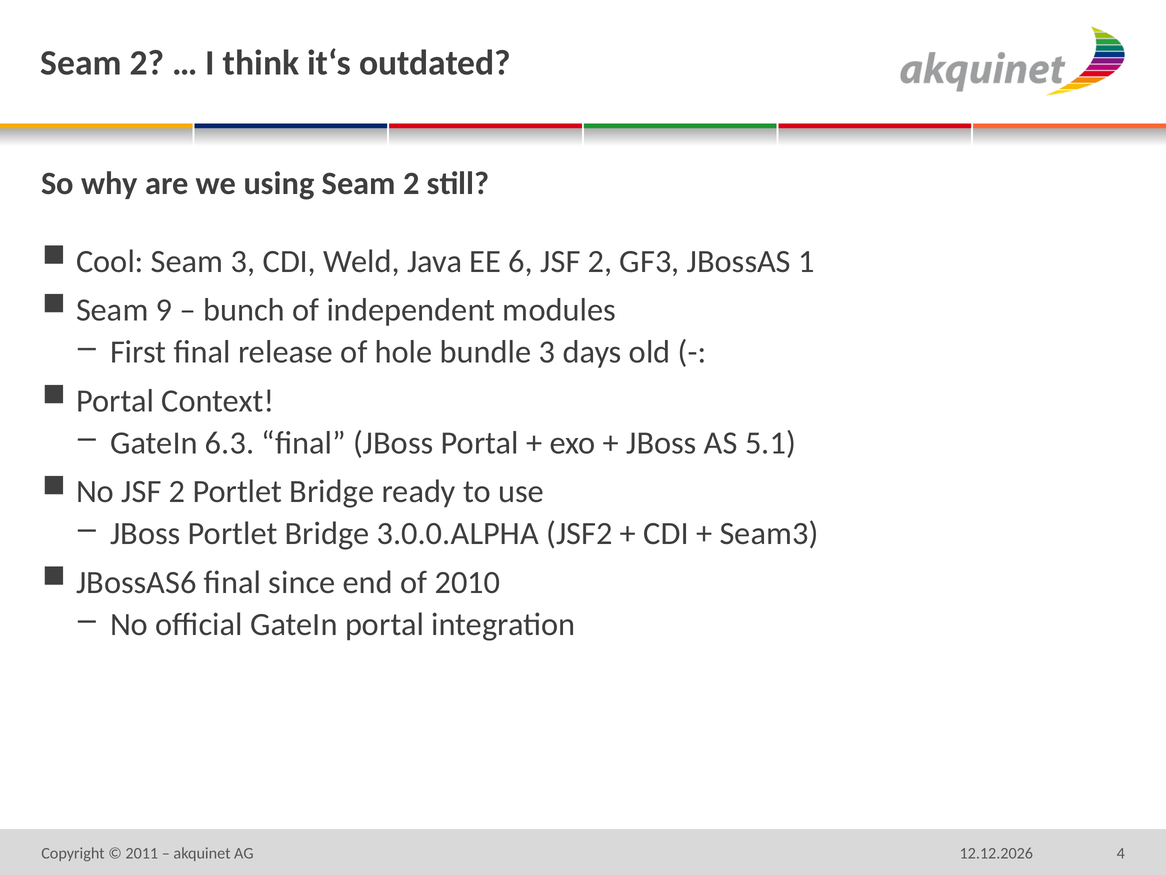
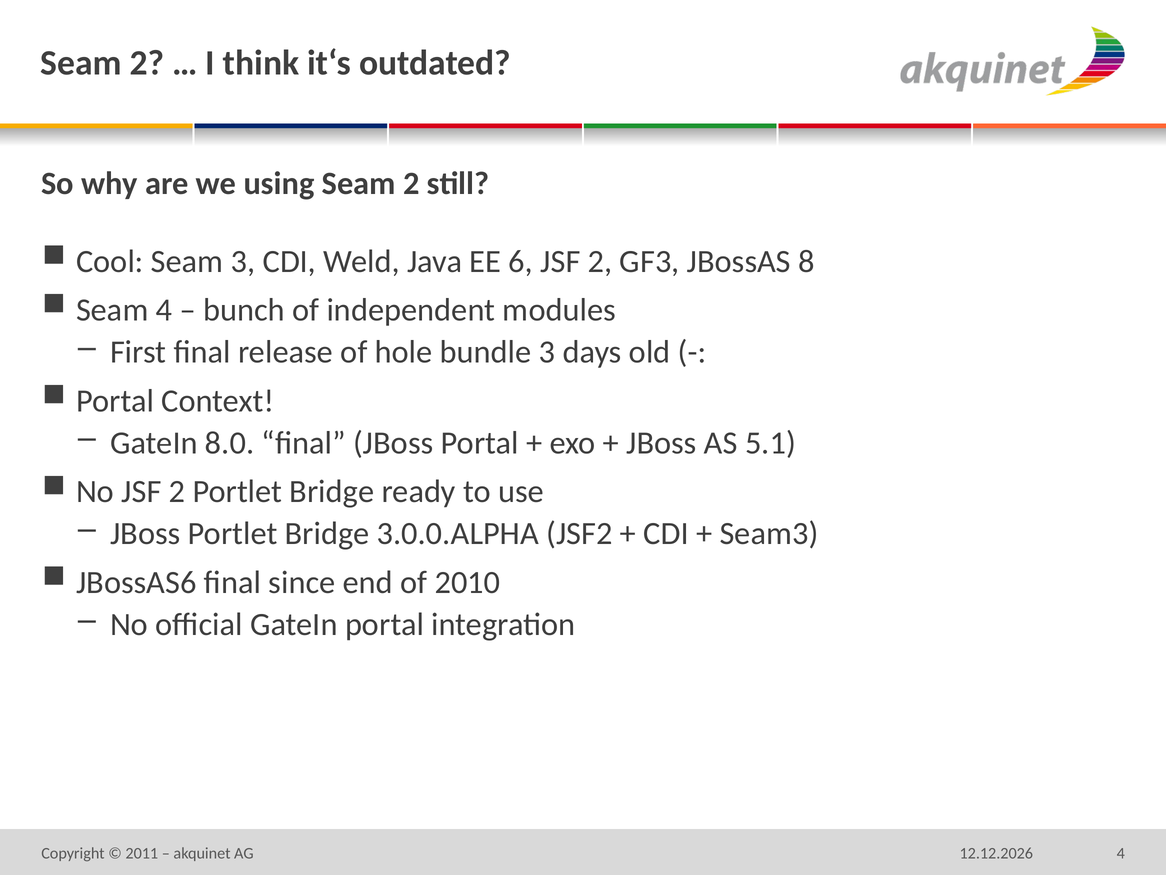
1: 1 -> 8
Seam 9: 9 -> 4
6.3: 6.3 -> 8.0
